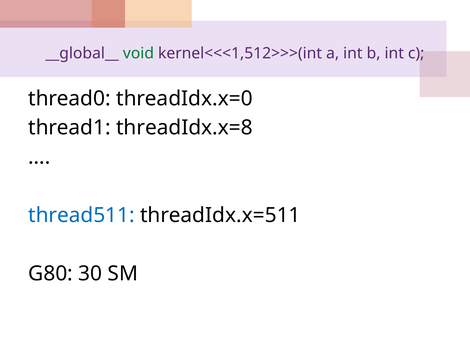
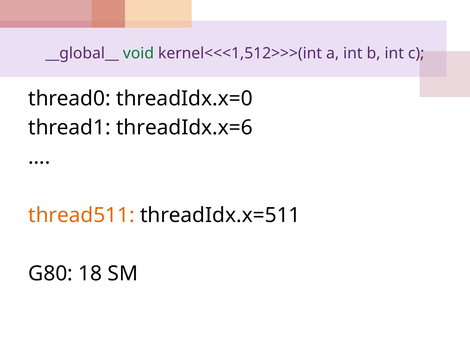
threadIdx.x=8: threadIdx.x=8 -> threadIdx.x=6
thread511 colour: blue -> orange
30: 30 -> 18
